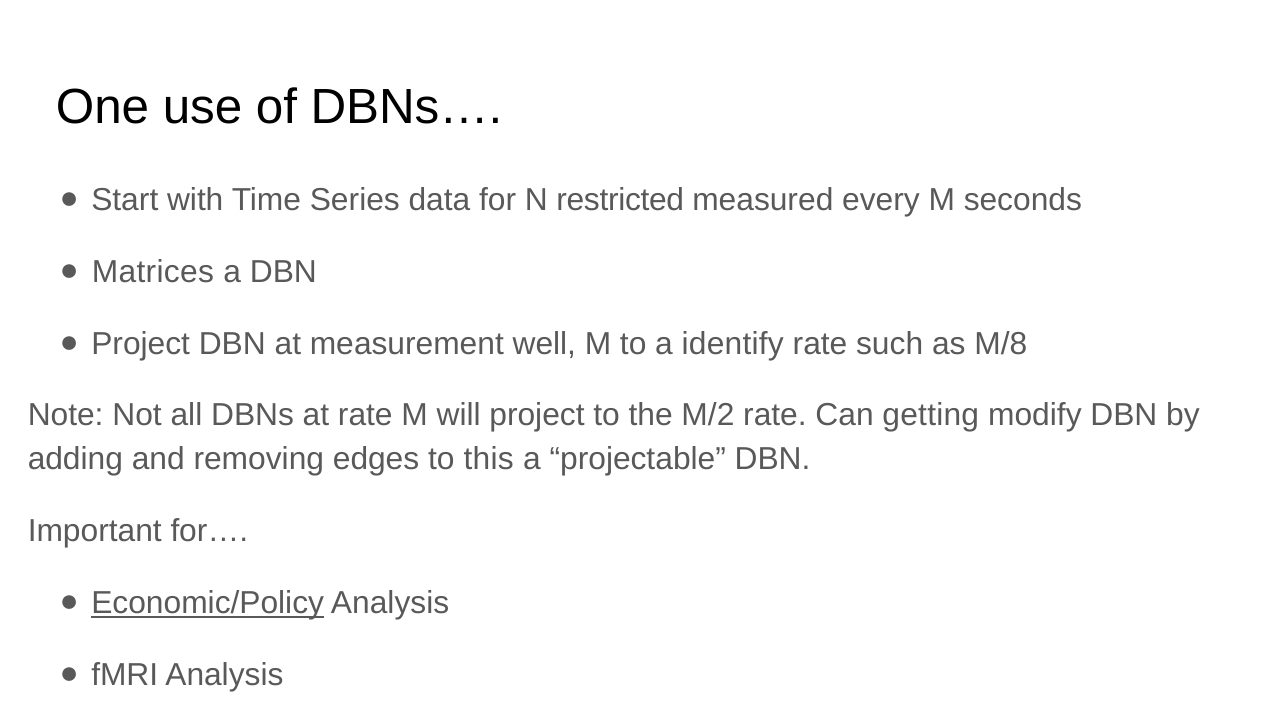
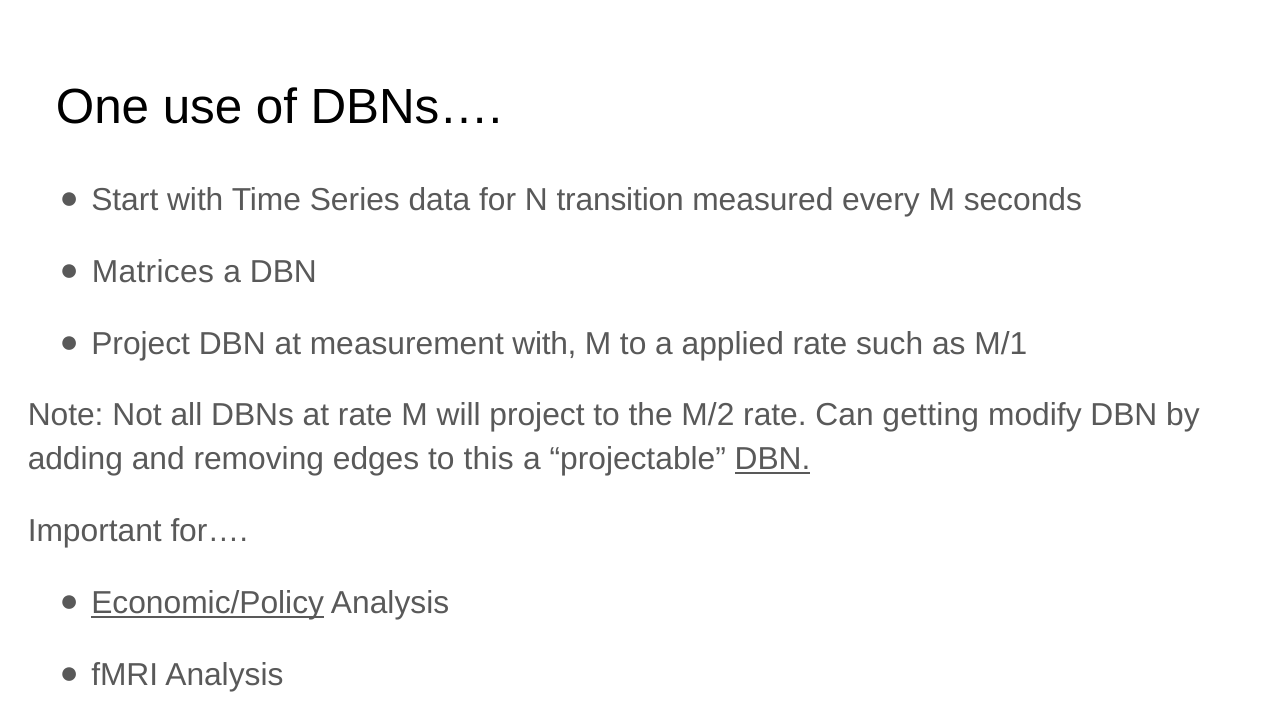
restricted: restricted -> transition
measurement well: well -> with
identify: identify -> applied
M/8: M/8 -> M/1
DBN at (773, 460) underline: none -> present
